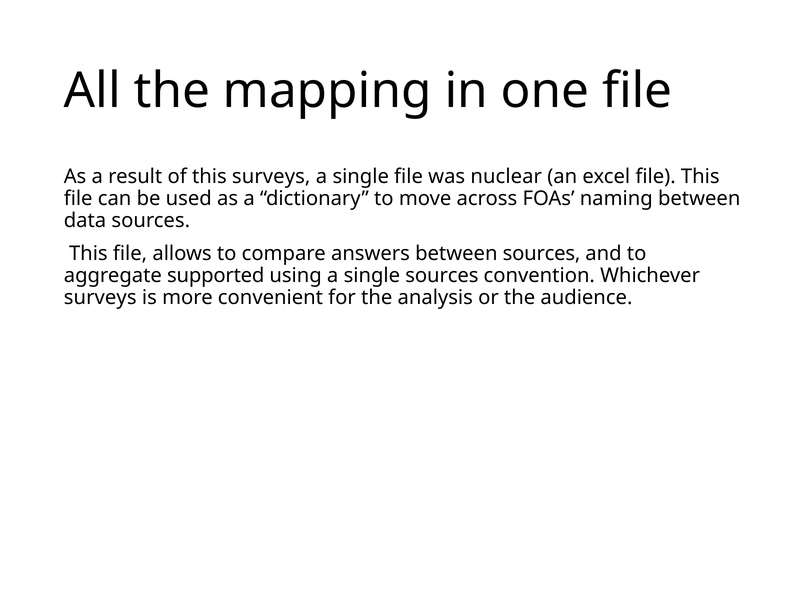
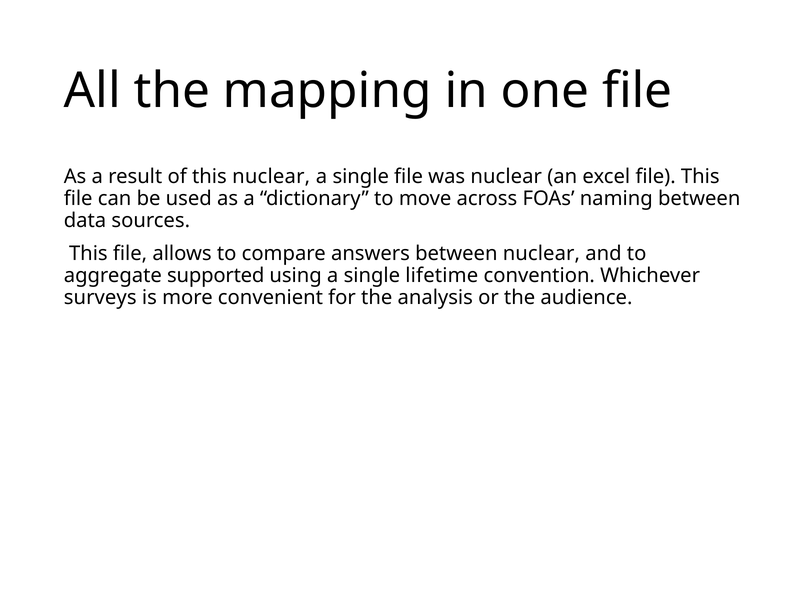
this surveys: surveys -> nuclear
between sources: sources -> nuclear
single sources: sources -> lifetime
